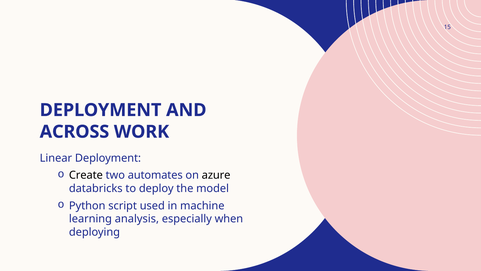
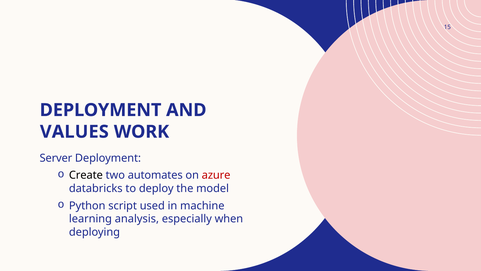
ACROSS: ACROSS -> VALUES
Linear: Linear -> Server
azure colour: black -> red
